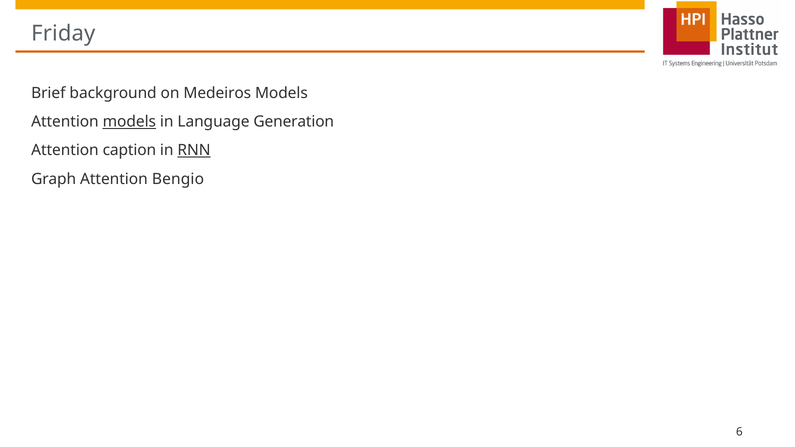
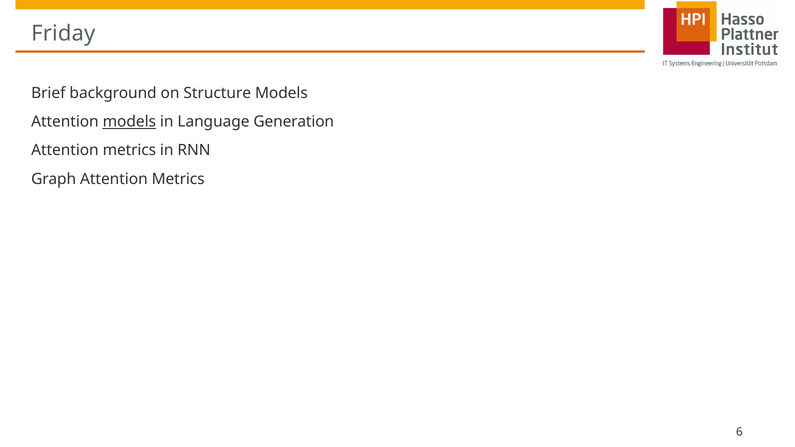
Medeiros: Medeiros -> Structure
caption at (129, 150): caption -> metrics
RNN underline: present -> none
Graph Attention Bengio: Bengio -> Metrics
